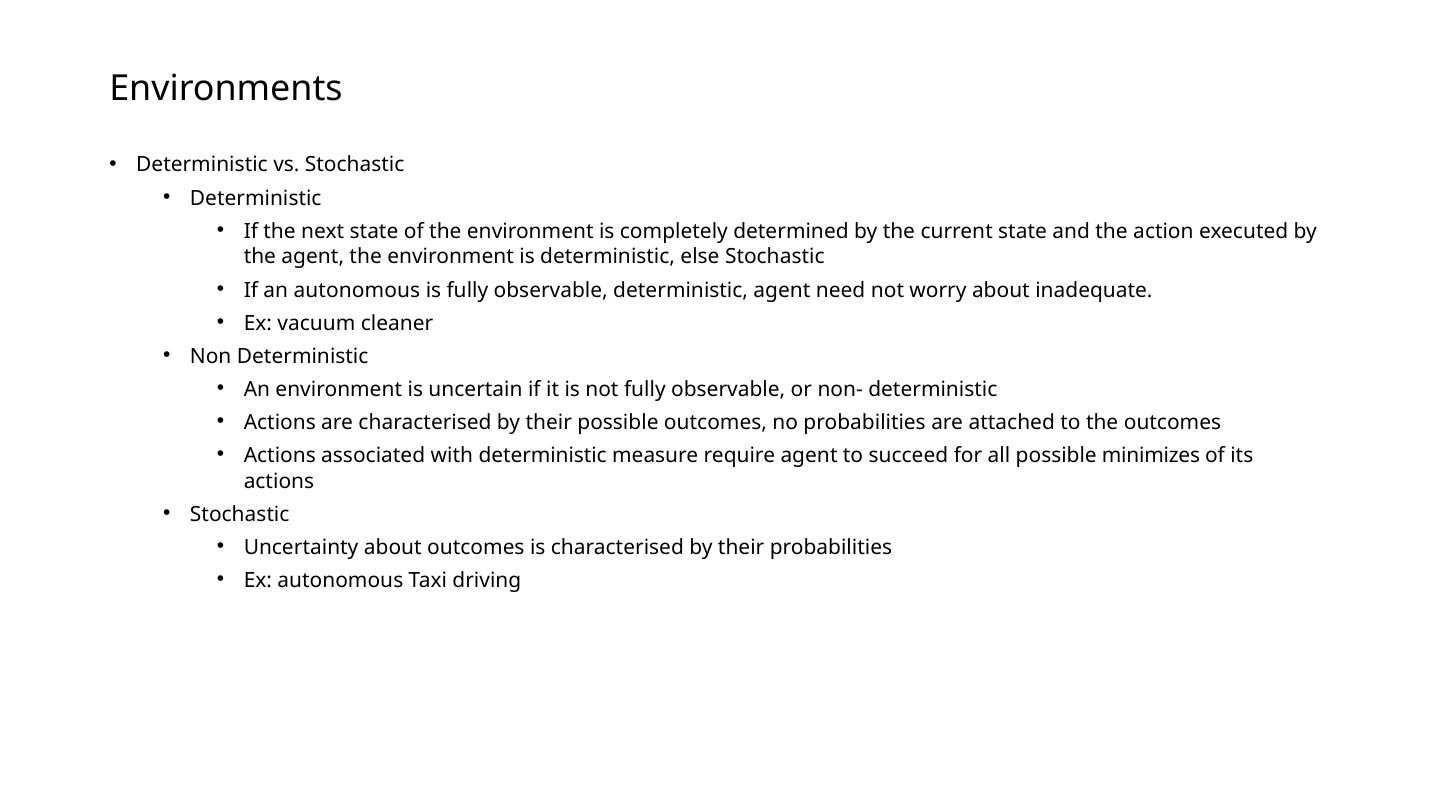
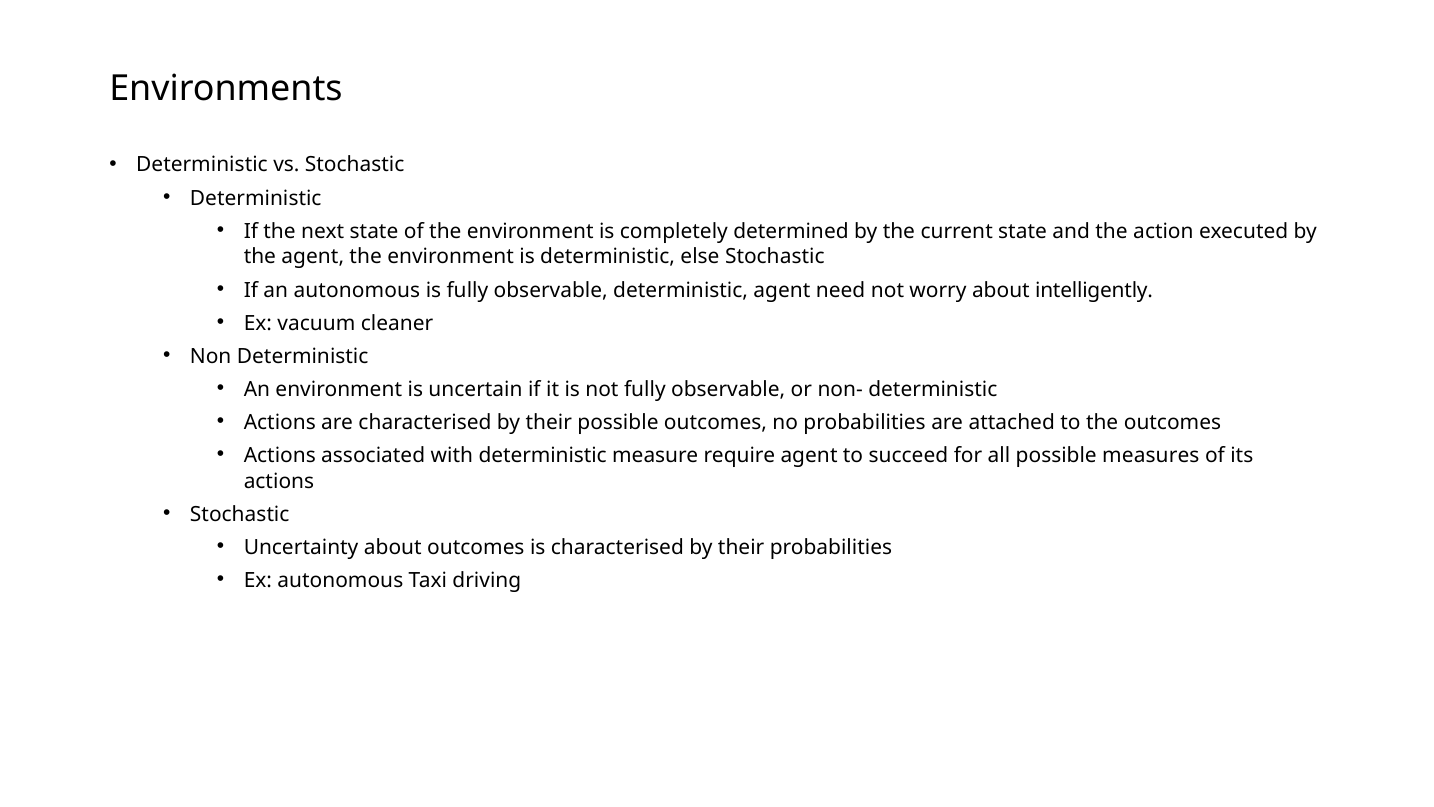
inadequate: inadequate -> intelligently
minimizes: minimizes -> measures
